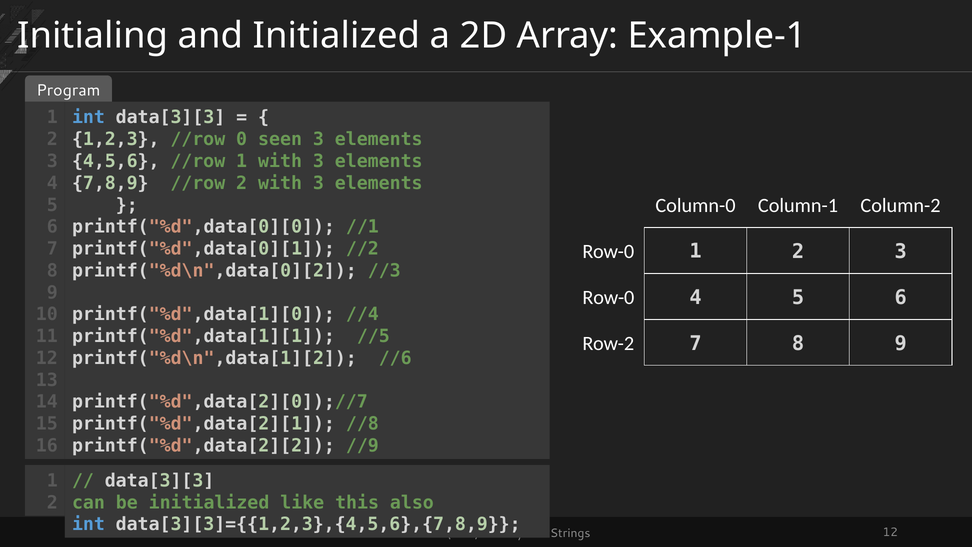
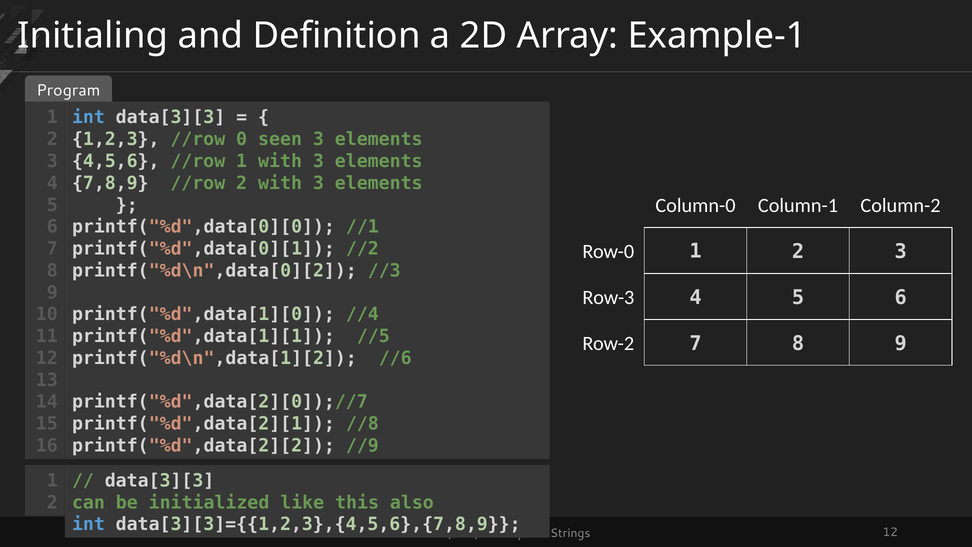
and Initialized: Initialized -> Definition
Row-0 at (608, 297): Row-0 -> Row-3
